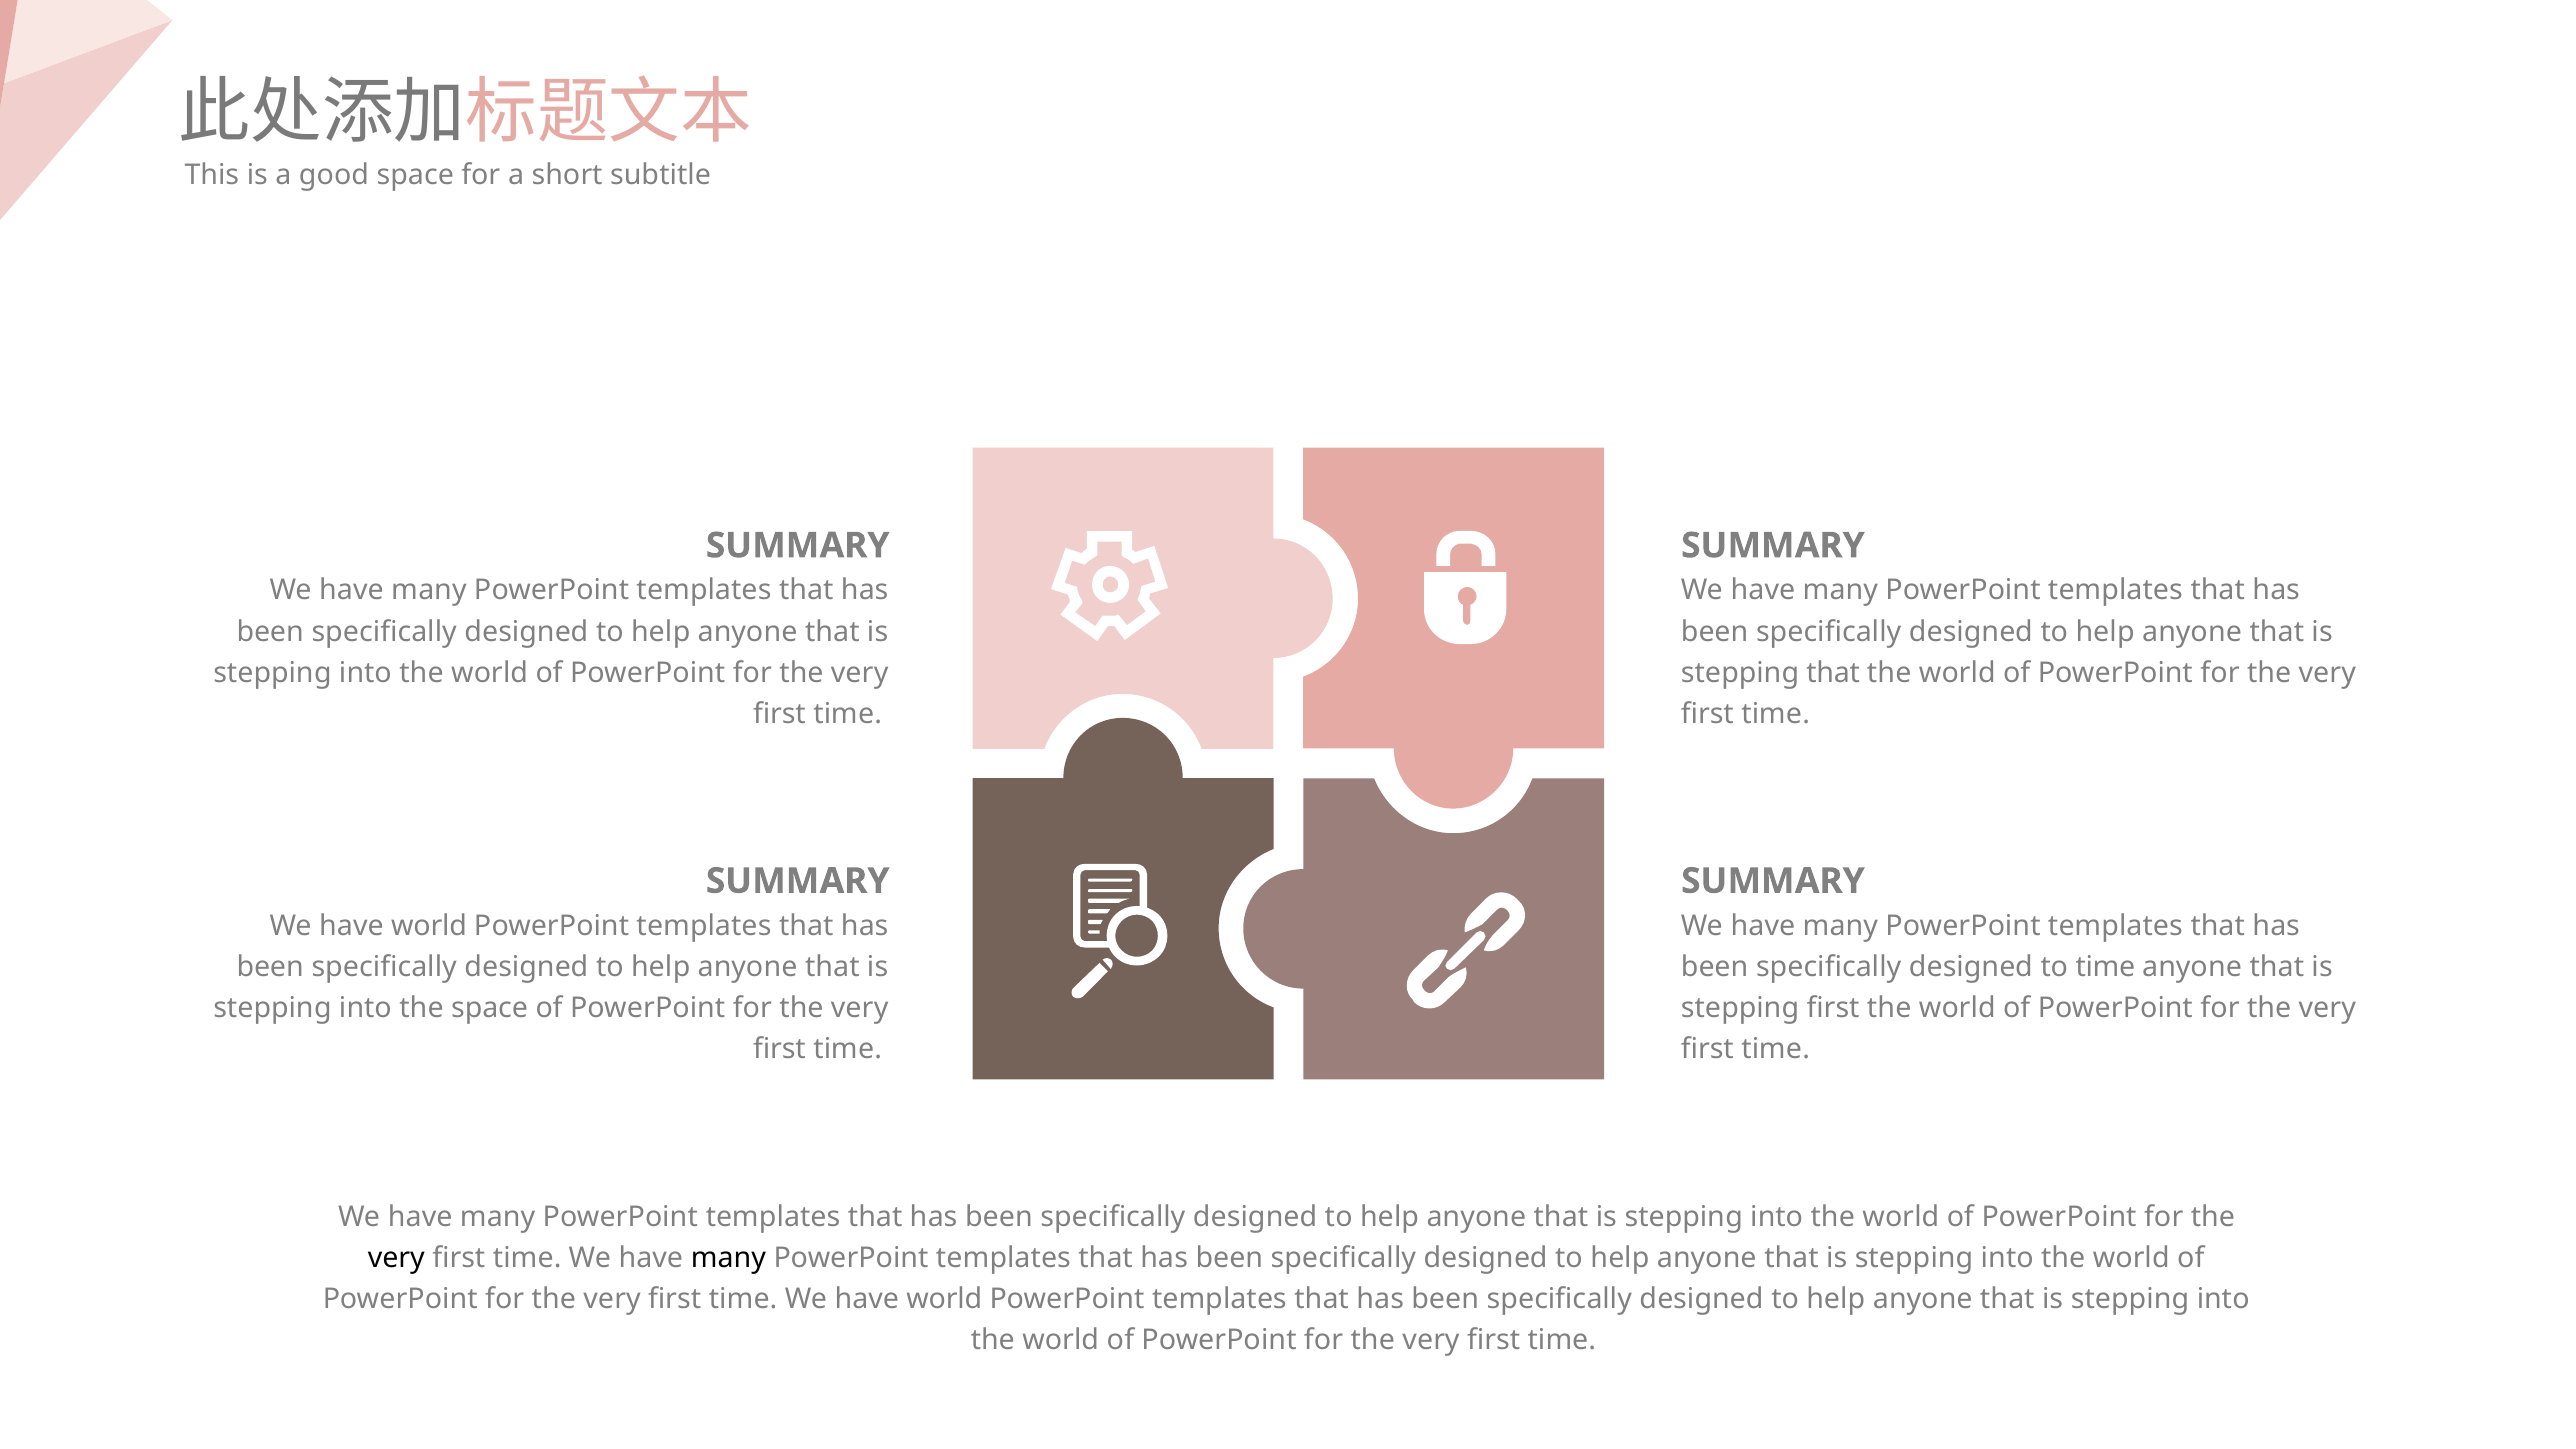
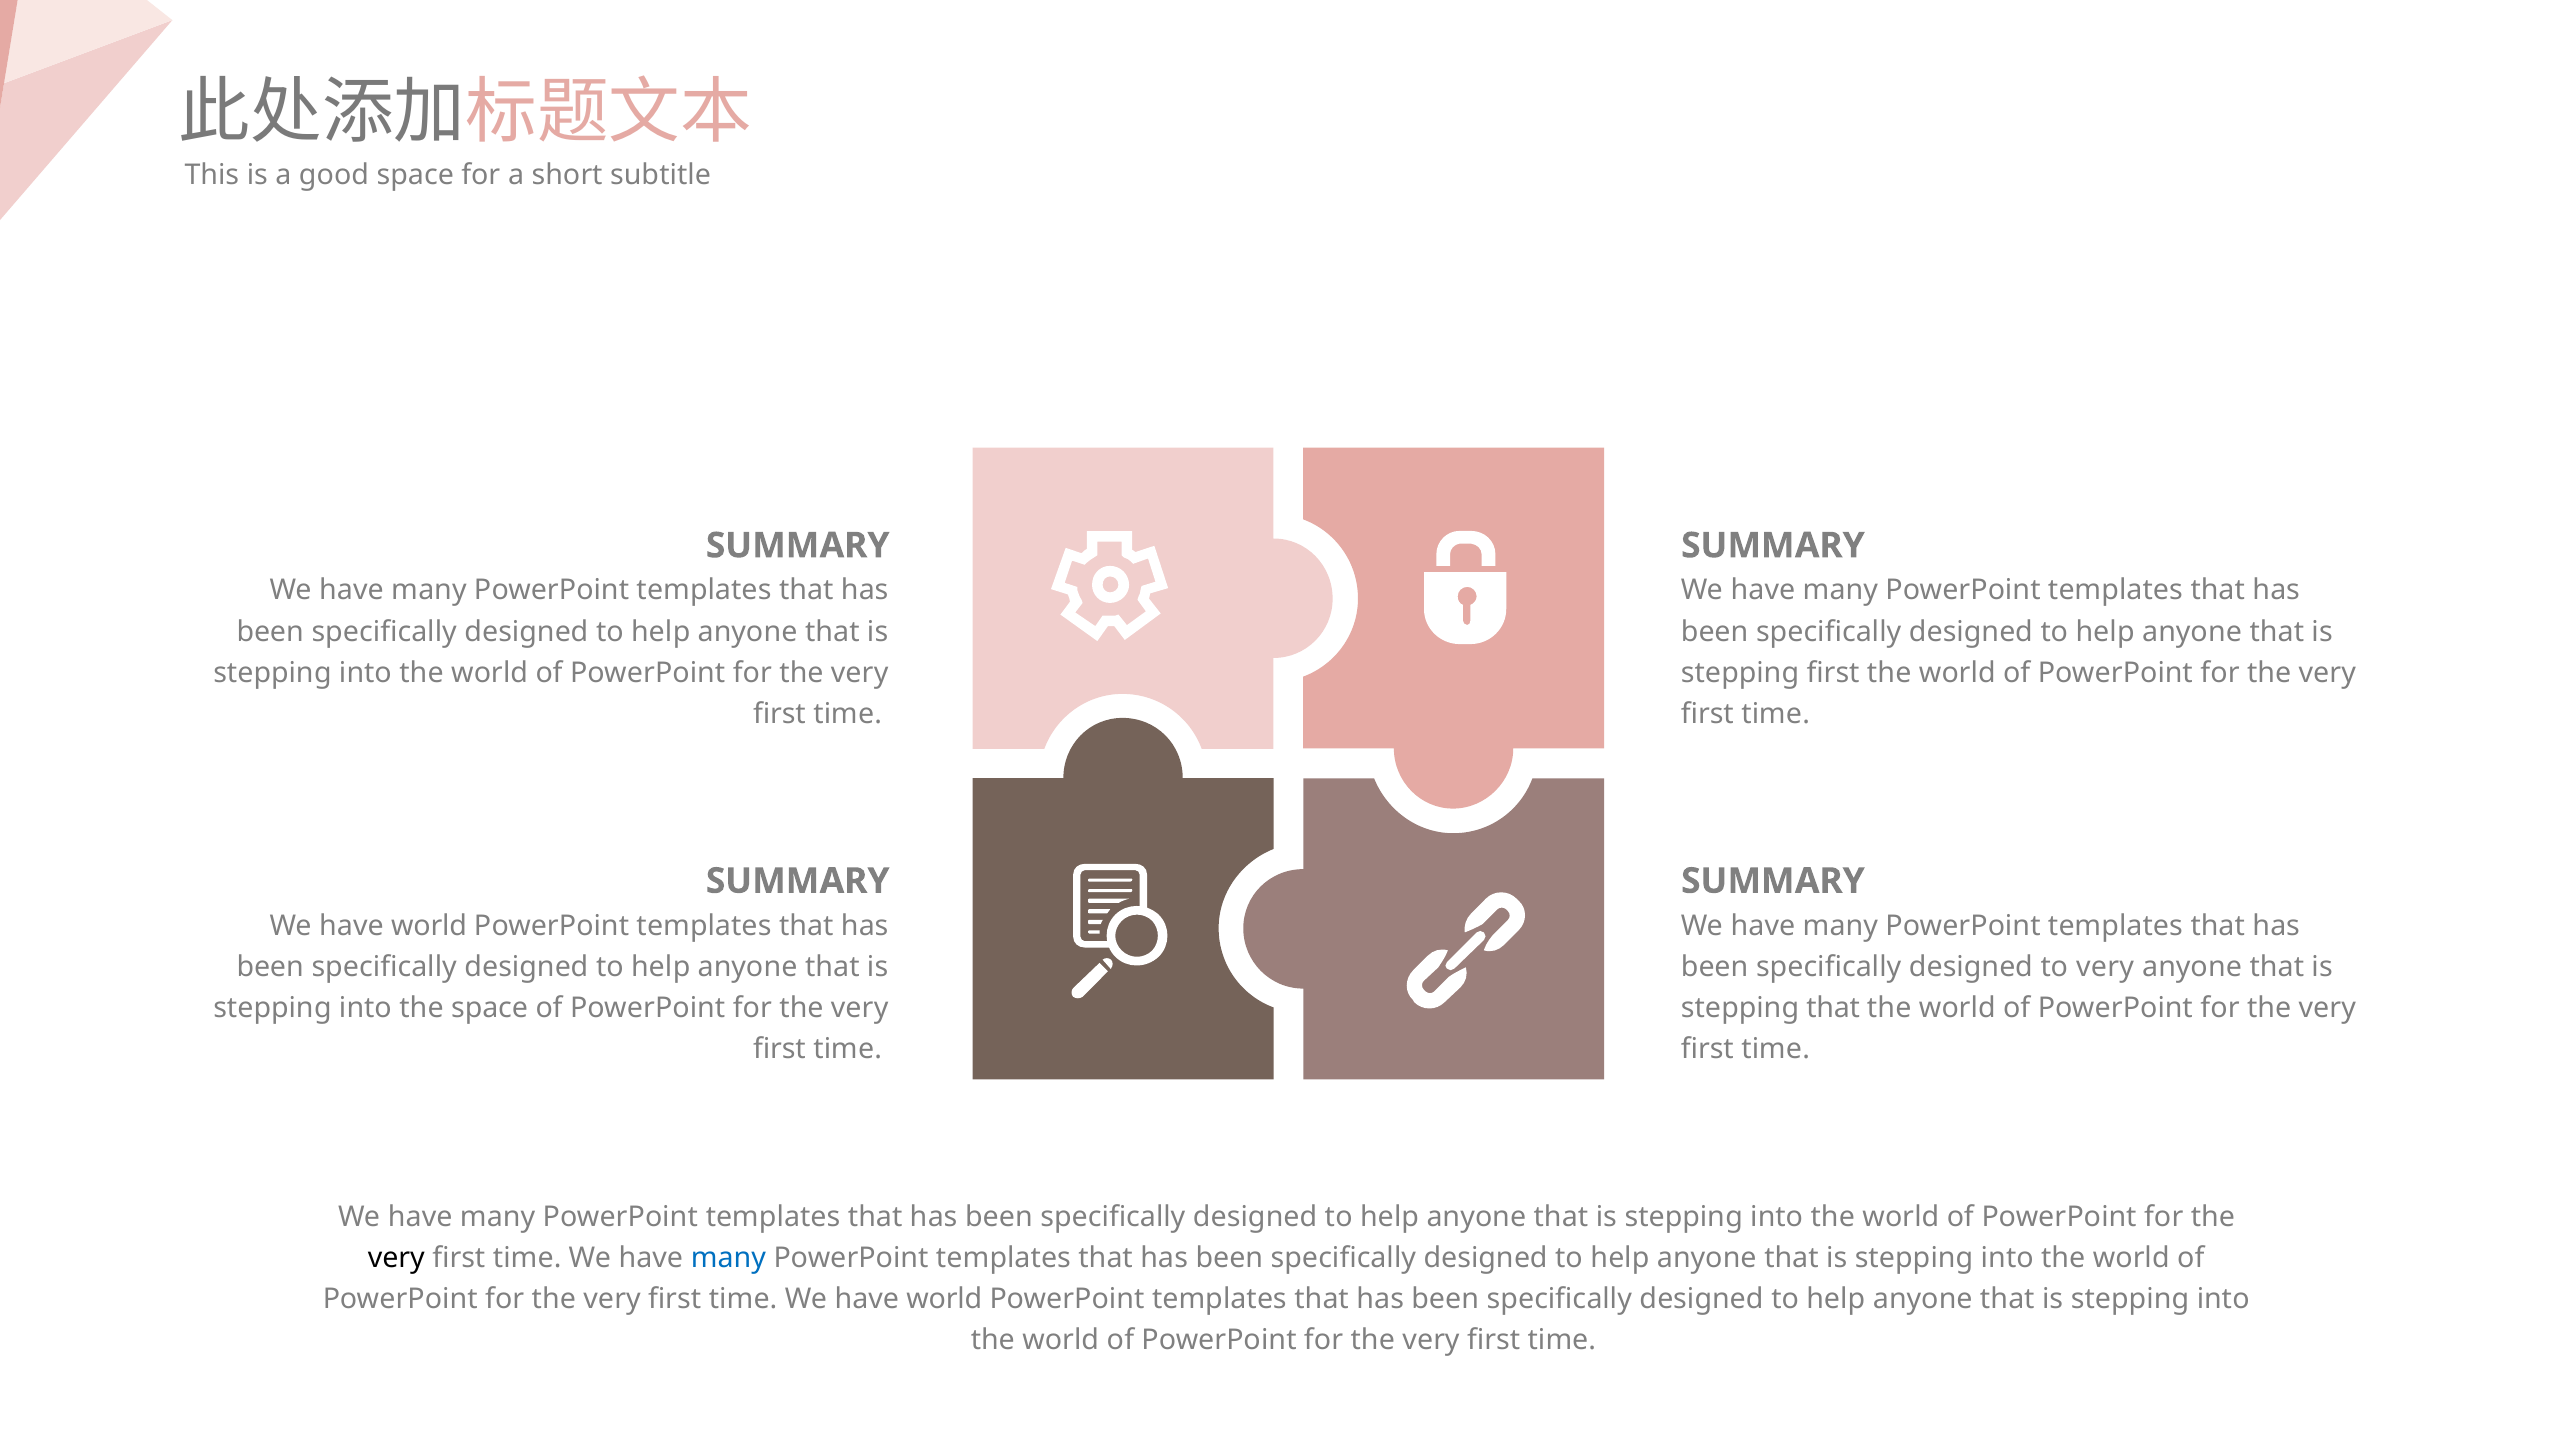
stepping that: that -> first
to time: time -> very
stepping first: first -> that
many at (728, 1258) colour: black -> blue
